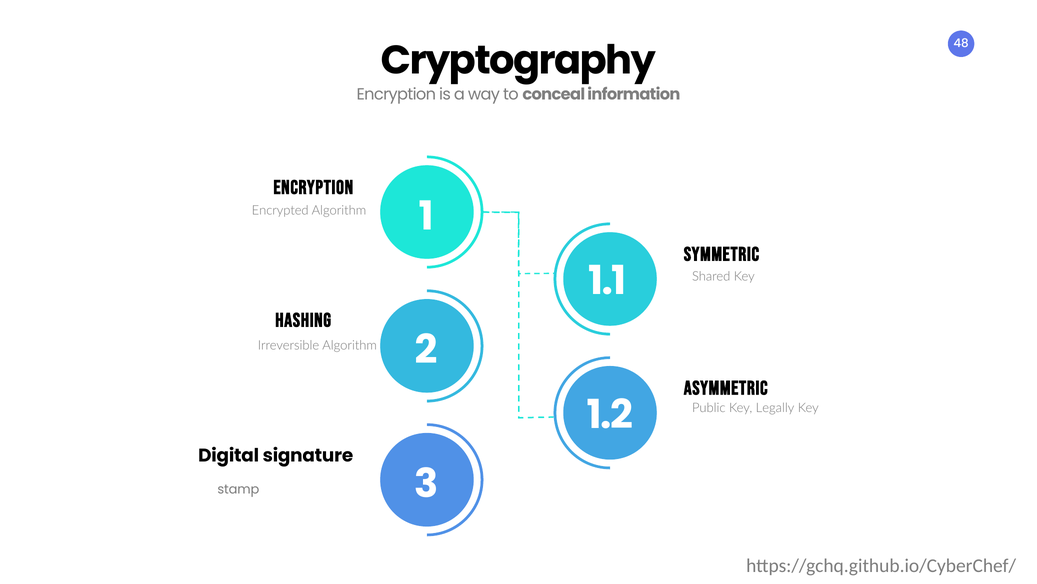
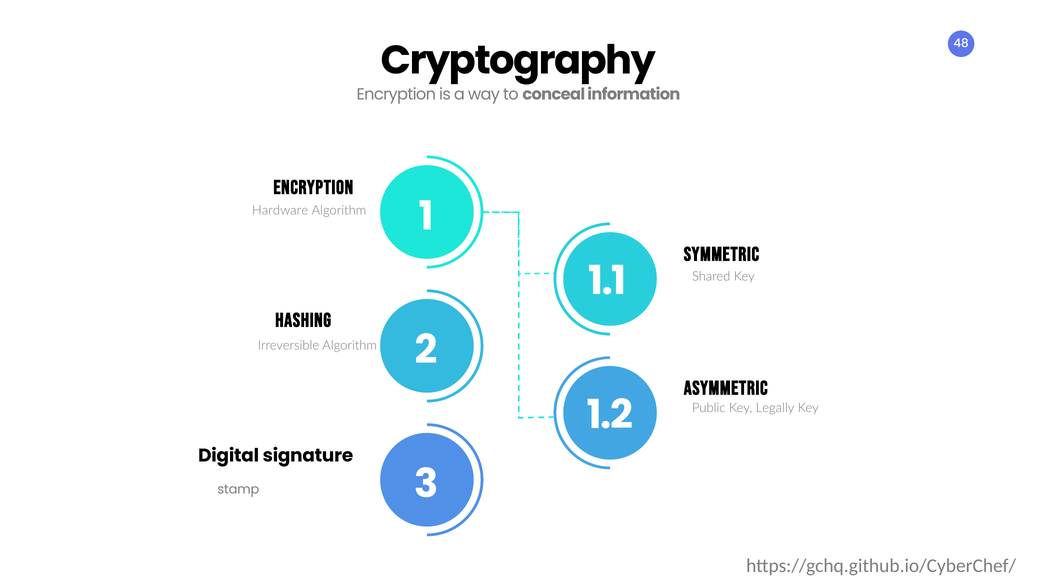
Encrypted: Encrypted -> Hardware
